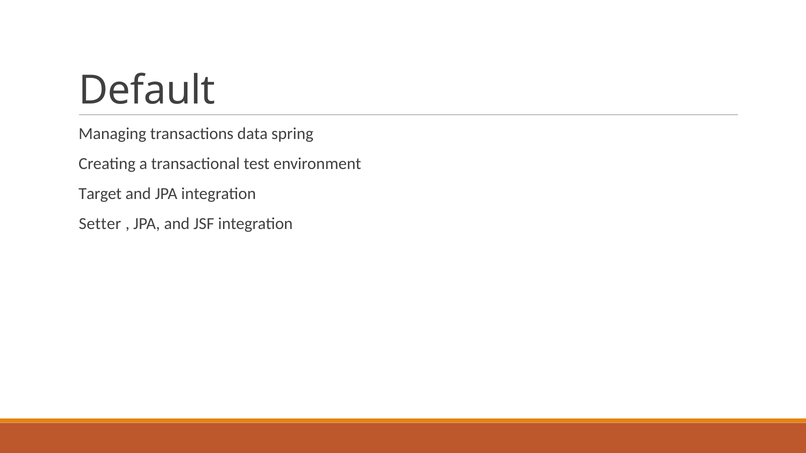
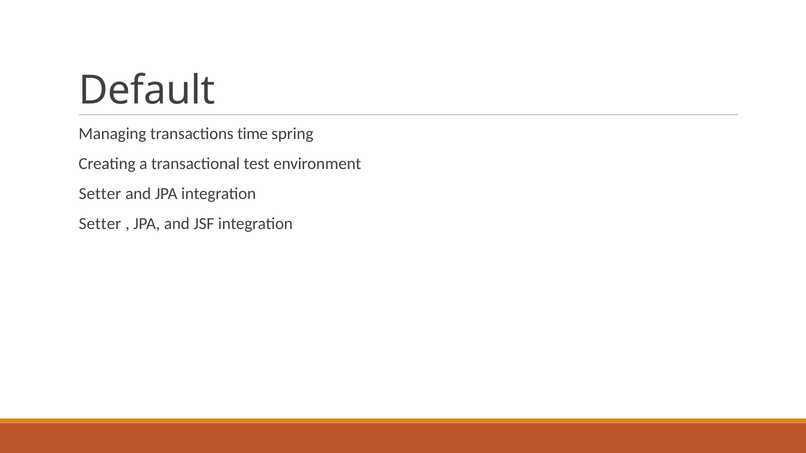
data: data -> time
Target at (100, 194): Target -> Setter
